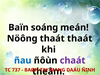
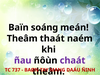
Nöông at (22, 38): Nöông -> Theâm
thaát thaát: thaát -> naém
ñau colour: blue -> purple
